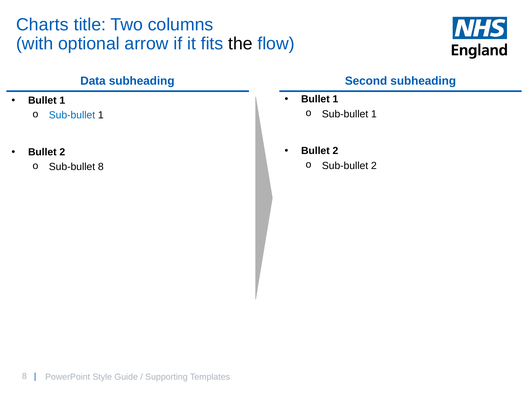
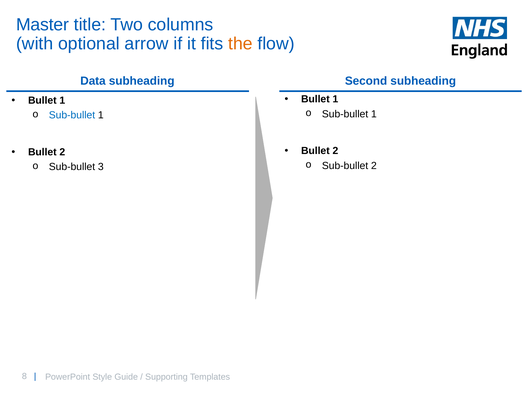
Charts: Charts -> Master
the colour: black -> orange
Sub-bullet 8: 8 -> 3
